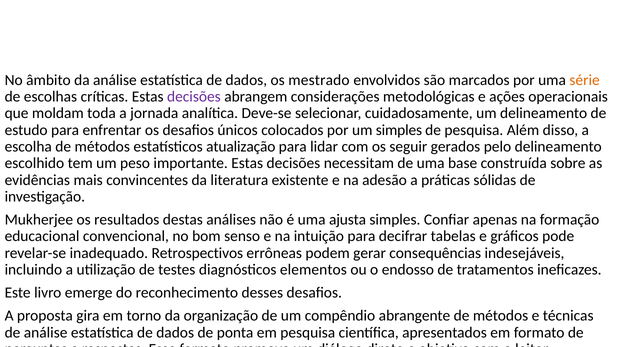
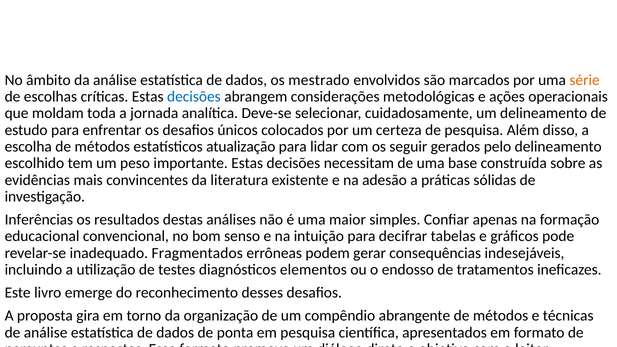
decisões at (194, 97) colour: purple -> blue
um simples: simples -> certeza
Mukherjee: Mukherjee -> Inferências
é uma ajusta: ajusta -> maior
inadequado Retrospectivos: Retrospectivos -> Fragmentados
